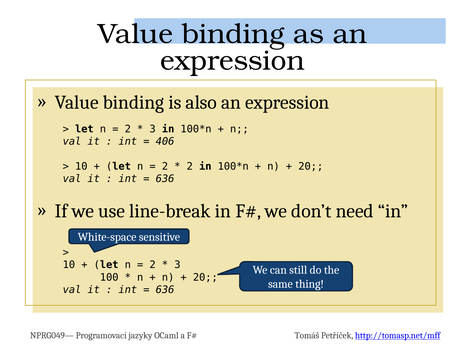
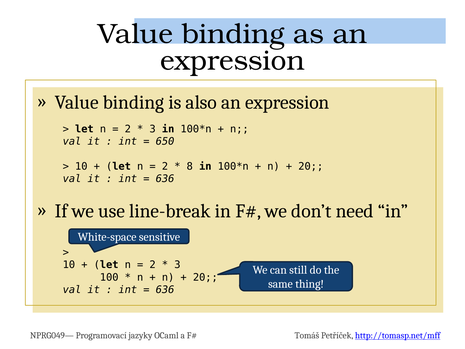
406: 406 -> 650
2 at (190, 166): 2 -> 8
